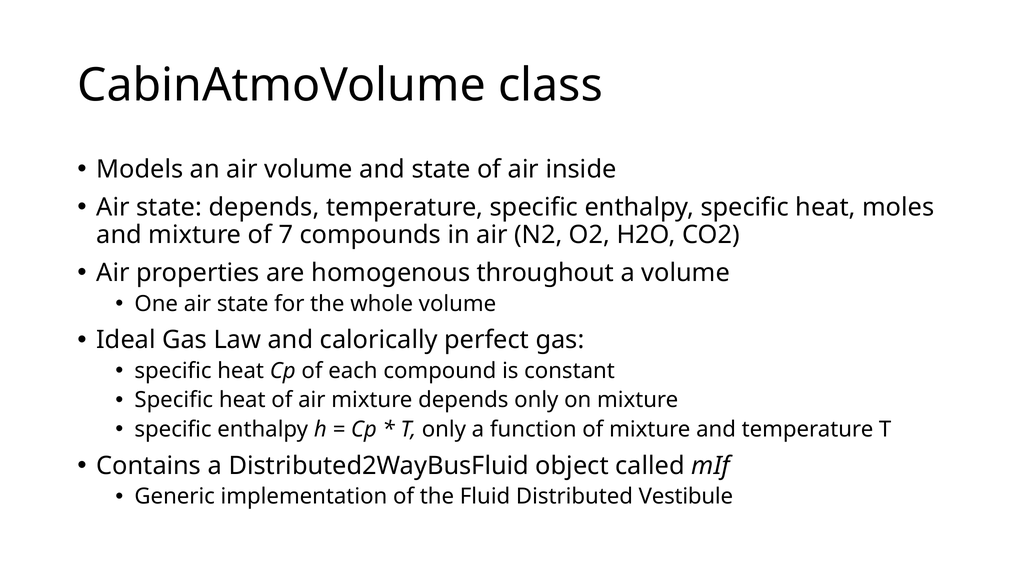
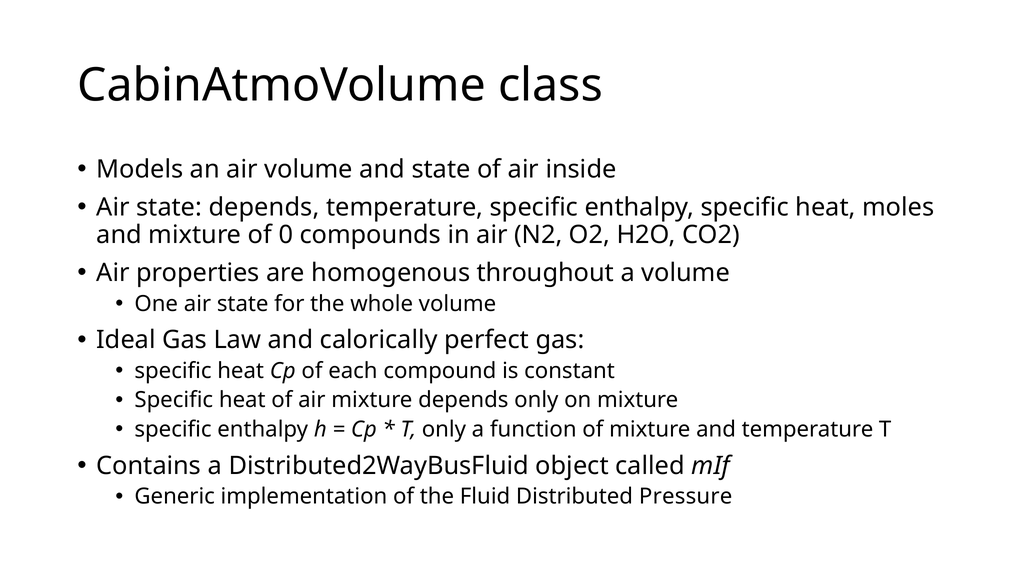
7: 7 -> 0
Vestibule: Vestibule -> Pressure
